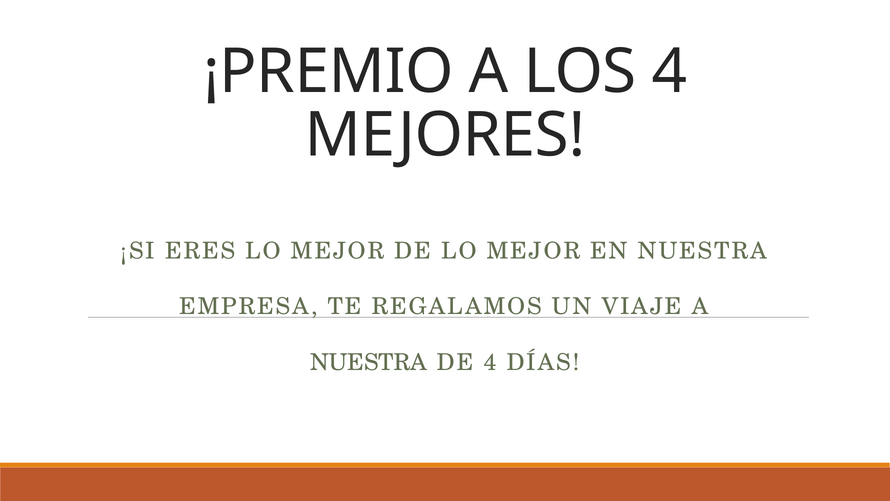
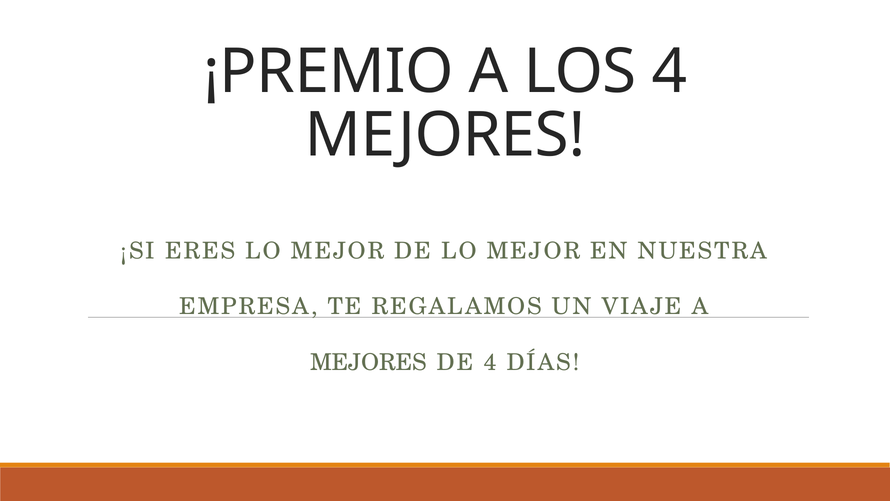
NUESTRA at (369, 362): NUESTRA -> MEJORES
